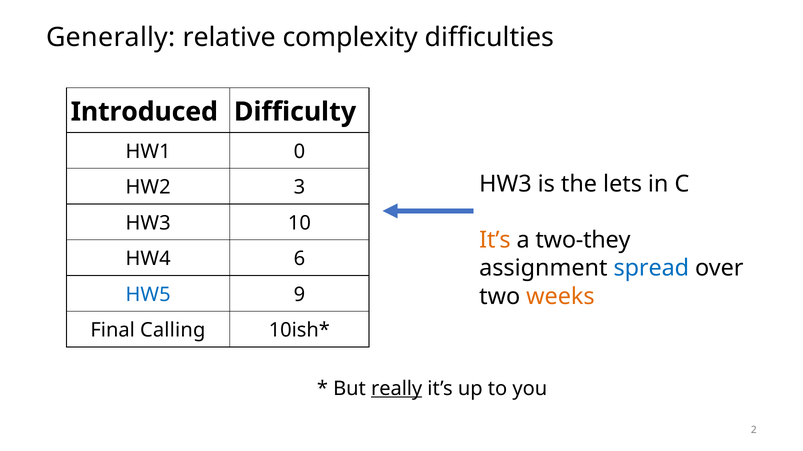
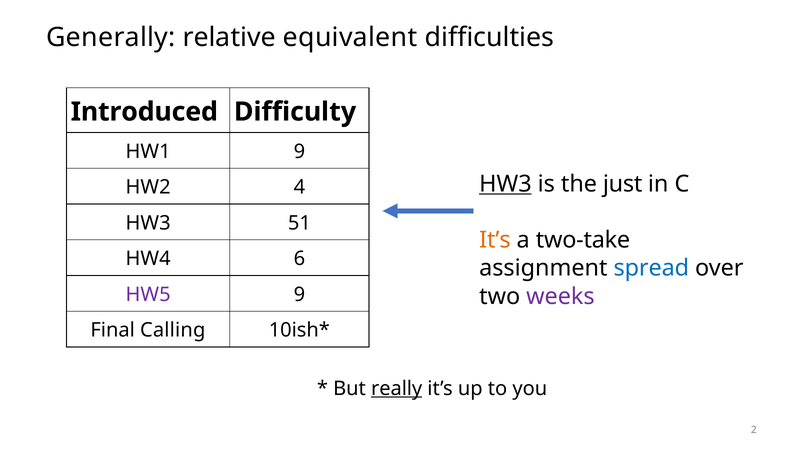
complexity: complexity -> equivalent
HW1 0: 0 -> 9
HW3 at (505, 184) underline: none -> present
lets: lets -> just
3: 3 -> 4
10: 10 -> 51
two-they: two-they -> two-take
HW5 colour: blue -> purple
weeks colour: orange -> purple
